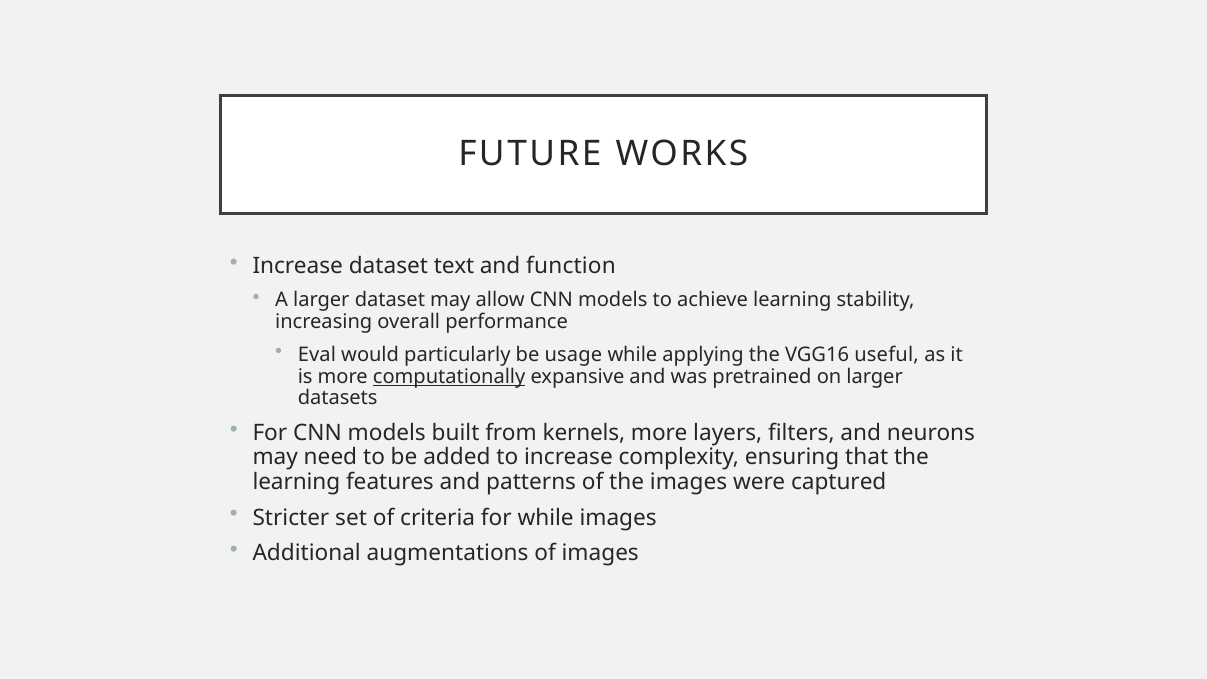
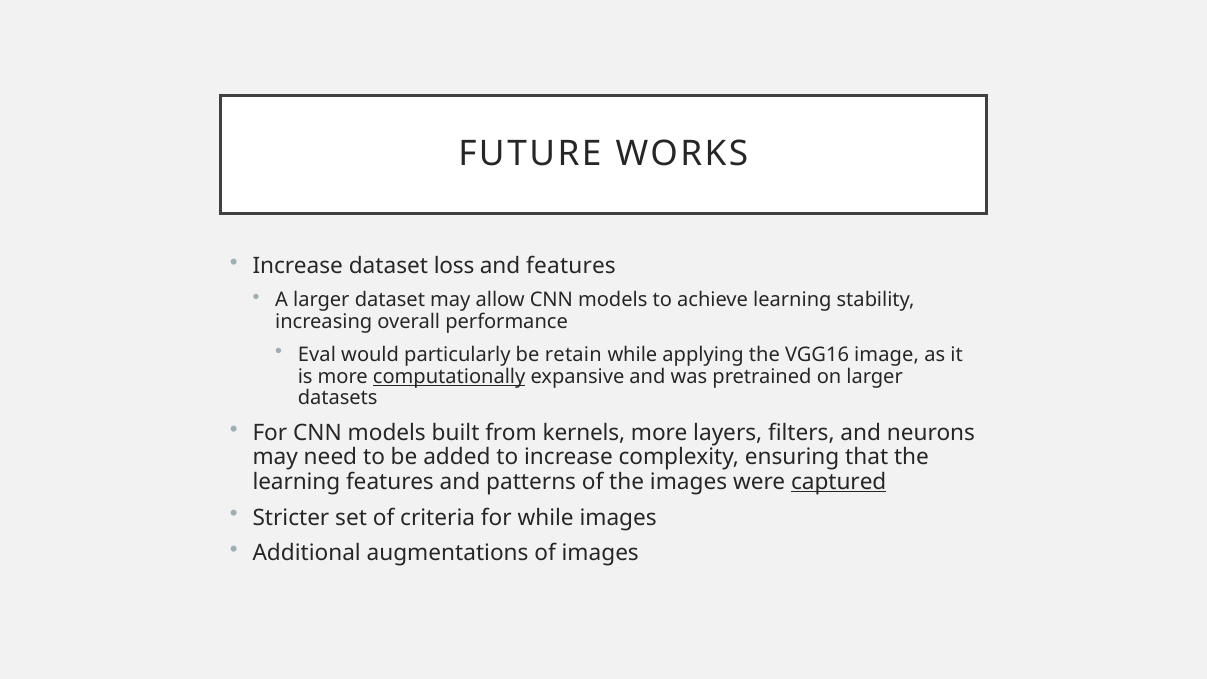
text: text -> loss
and function: function -> features
usage: usage -> retain
useful: useful -> image
captured underline: none -> present
